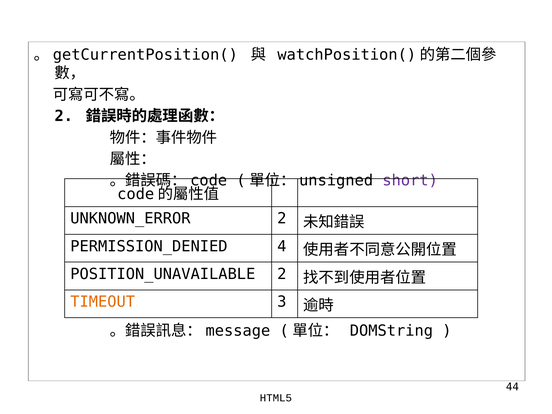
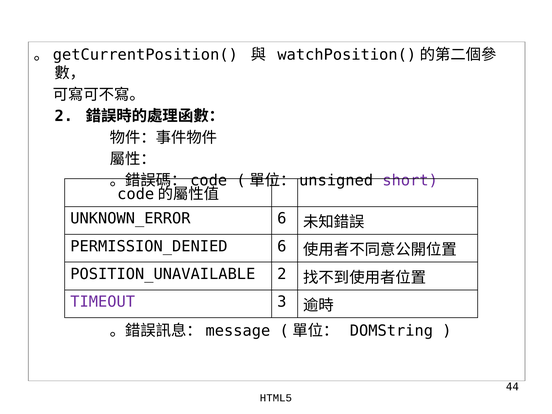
2 at (282, 218): 2 -> 6
4 at (282, 246): 4 -> 6
TIMEOUT colour: orange -> purple
